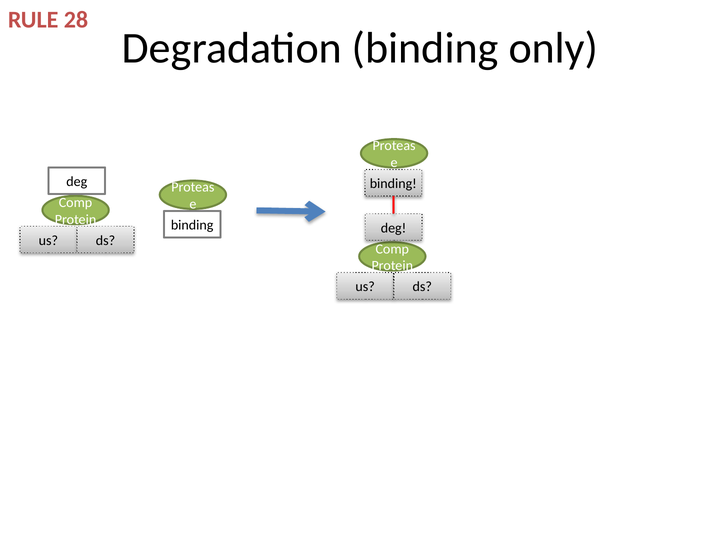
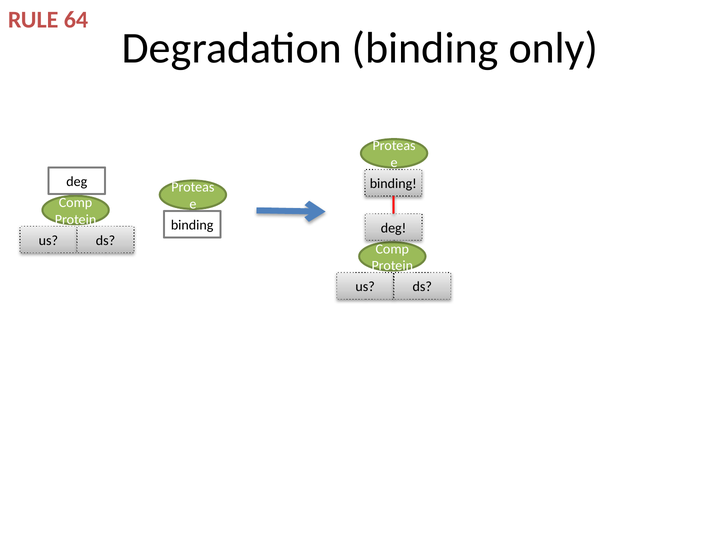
28: 28 -> 64
